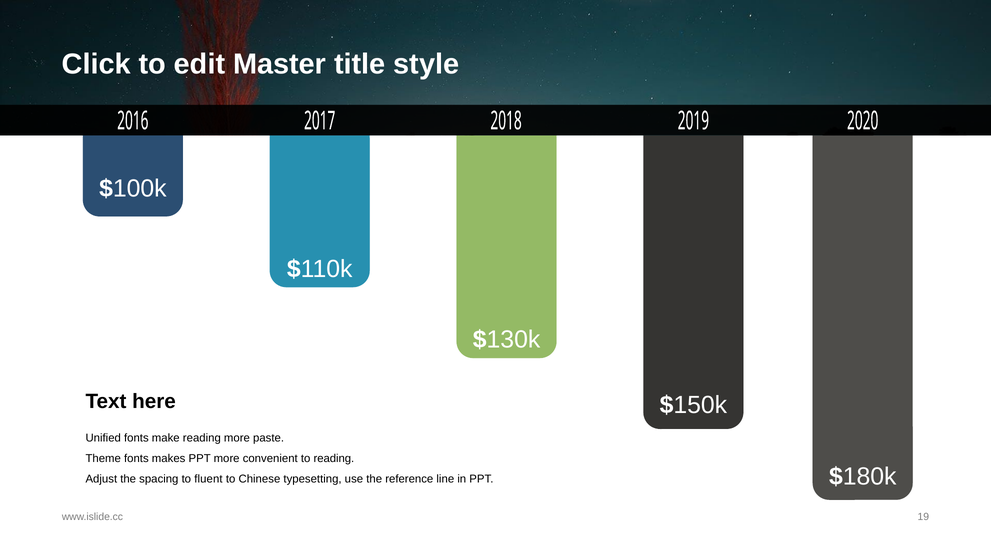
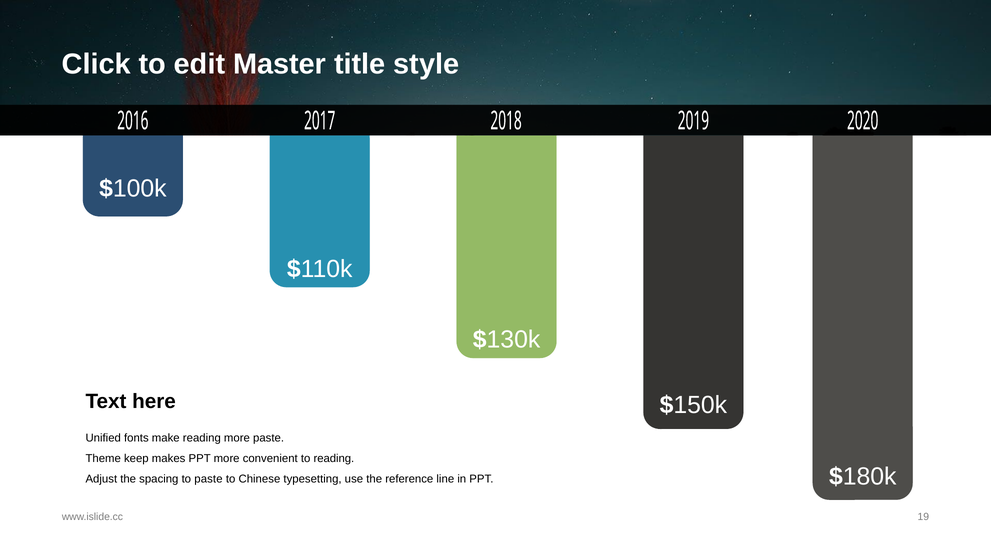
Theme fonts: fonts -> keep
to fluent: fluent -> paste
